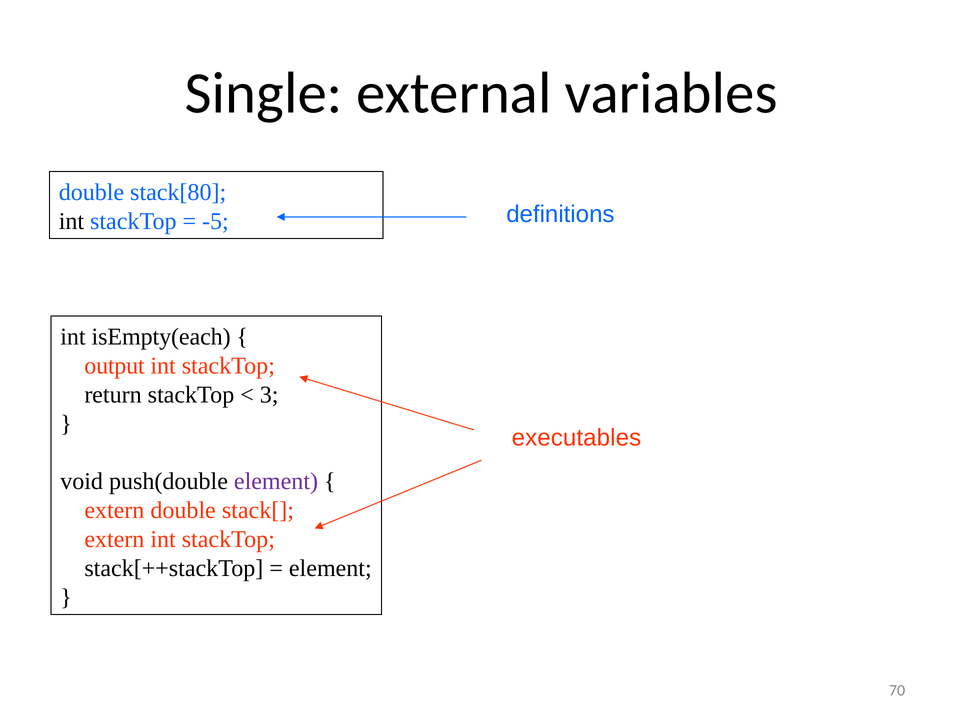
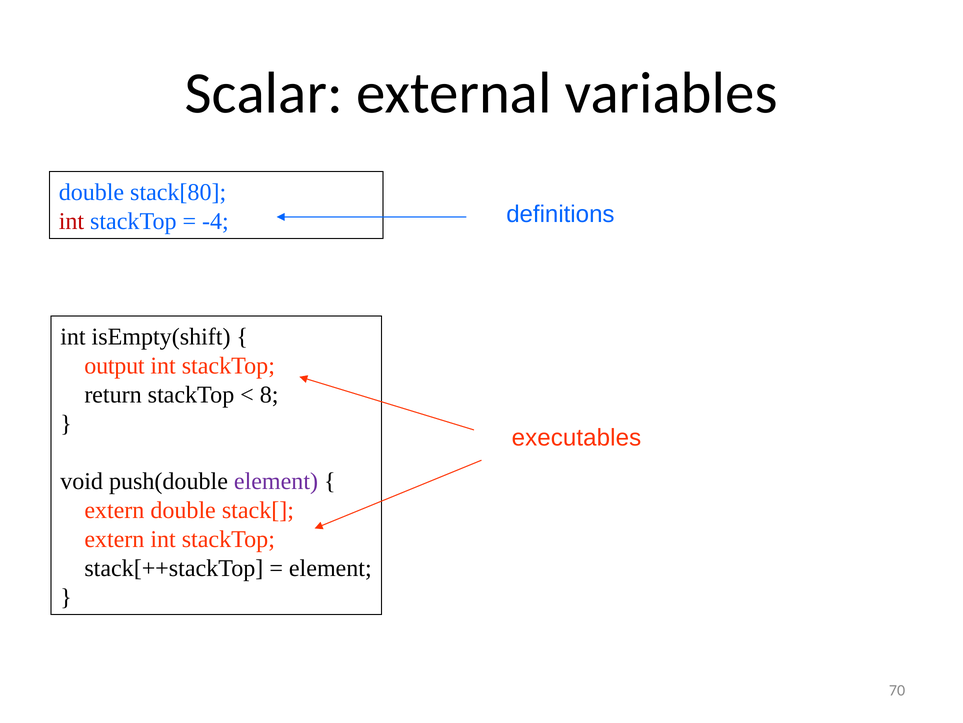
Single: Single -> Scalar
int at (71, 221) colour: black -> red
-5: -5 -> -4
isEmpty(each: isEmpty(each -> isEmpty(shift
3: 3 -> 8
